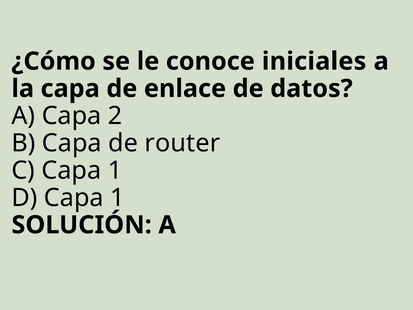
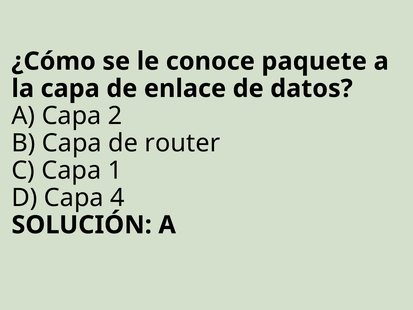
iniciales: iniciales -> paquete
D Capa 1: 1 -> 4
